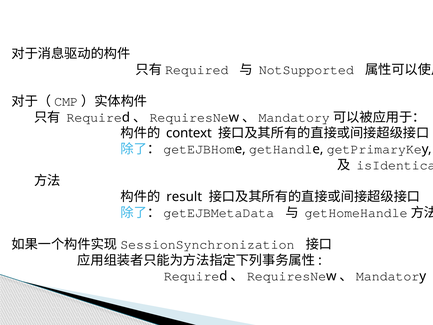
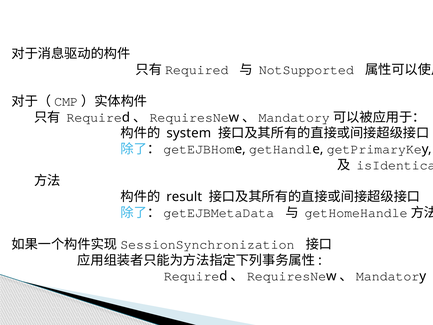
context: context -> system
